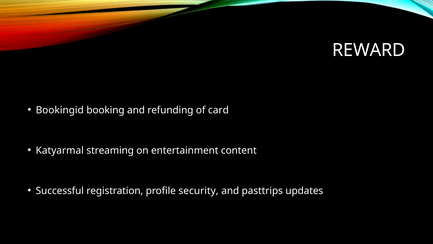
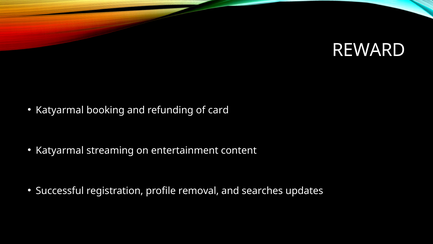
Bookingid at (60, 110): Bookingid -> Katyarmal
security: security -> removal
pasttrips: pasttrips -> searches
